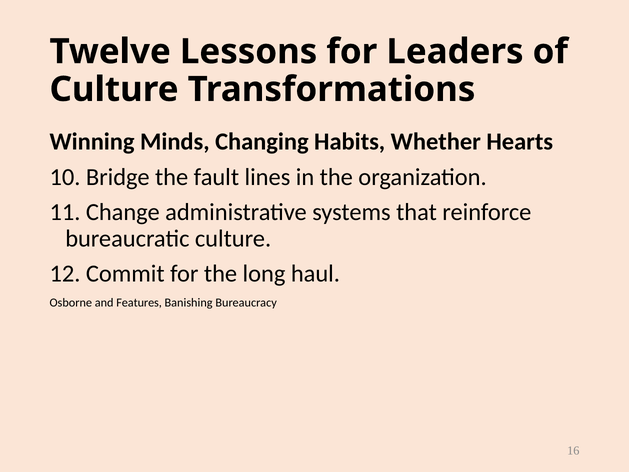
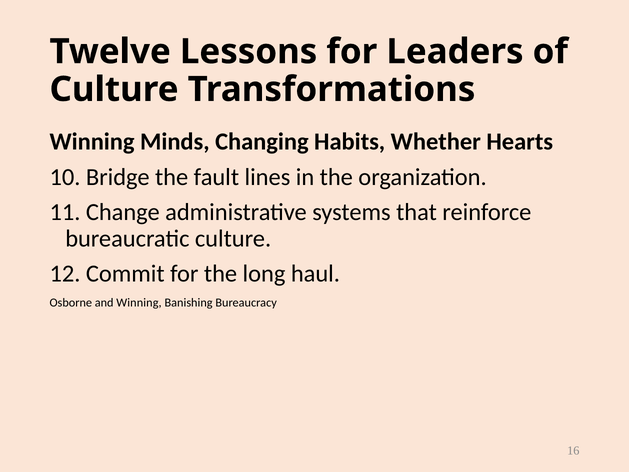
and Features: Features -> Winning
